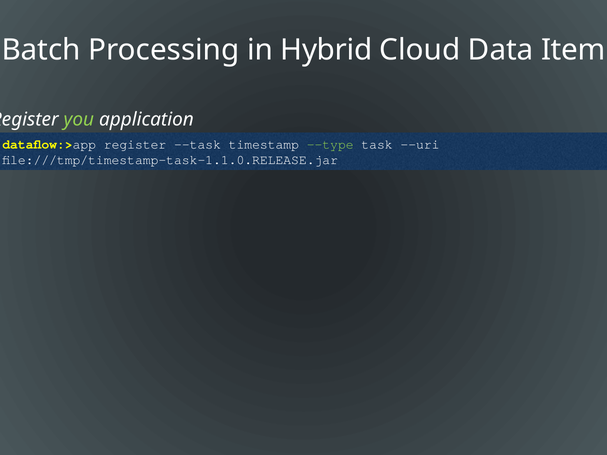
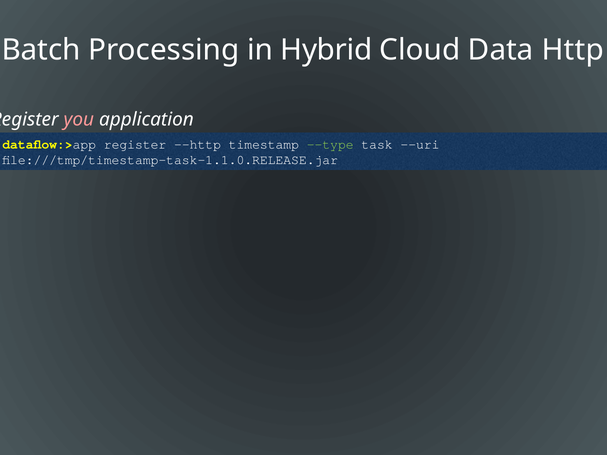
Item: Item -> Http
you colour: light green -> pink
--task: --task -> --http
